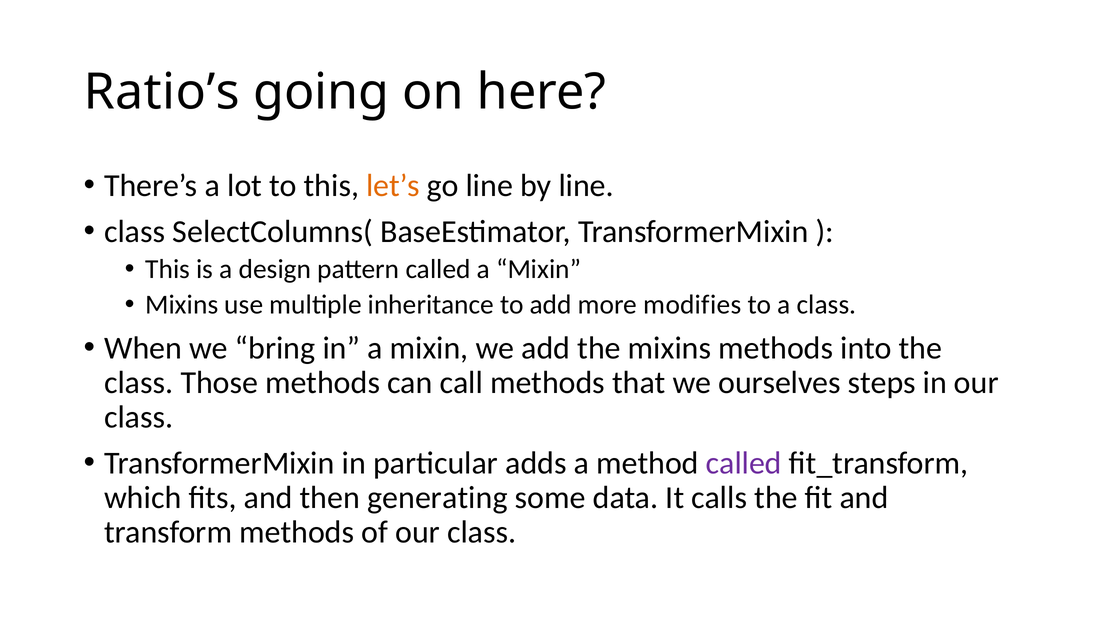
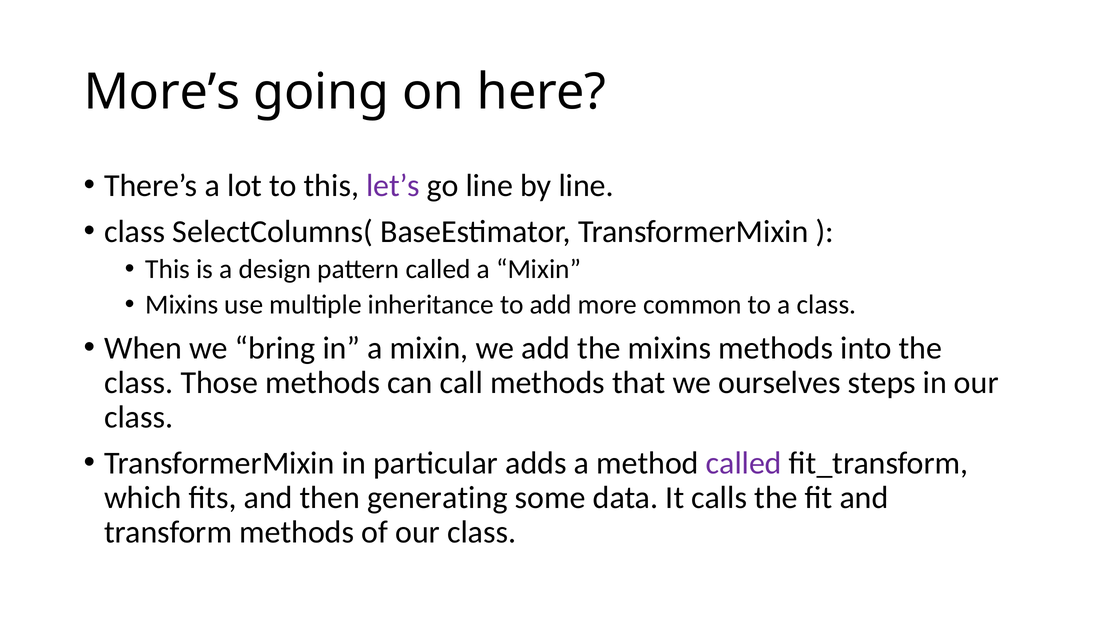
Ratio’s: Ratio’s -> More’s
let’s colour: orange -> purple
modifies: modifies -> common
